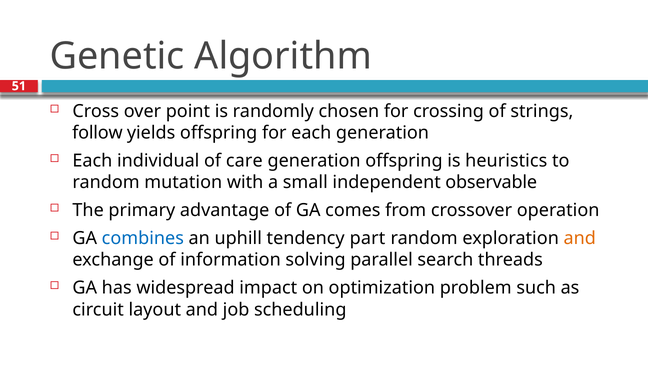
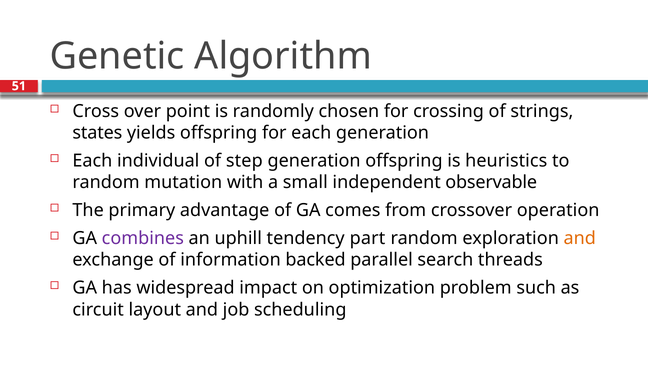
follow: follow -> states
care: care -> step
combines colour: blue -> purple
solving: solving -> backed
